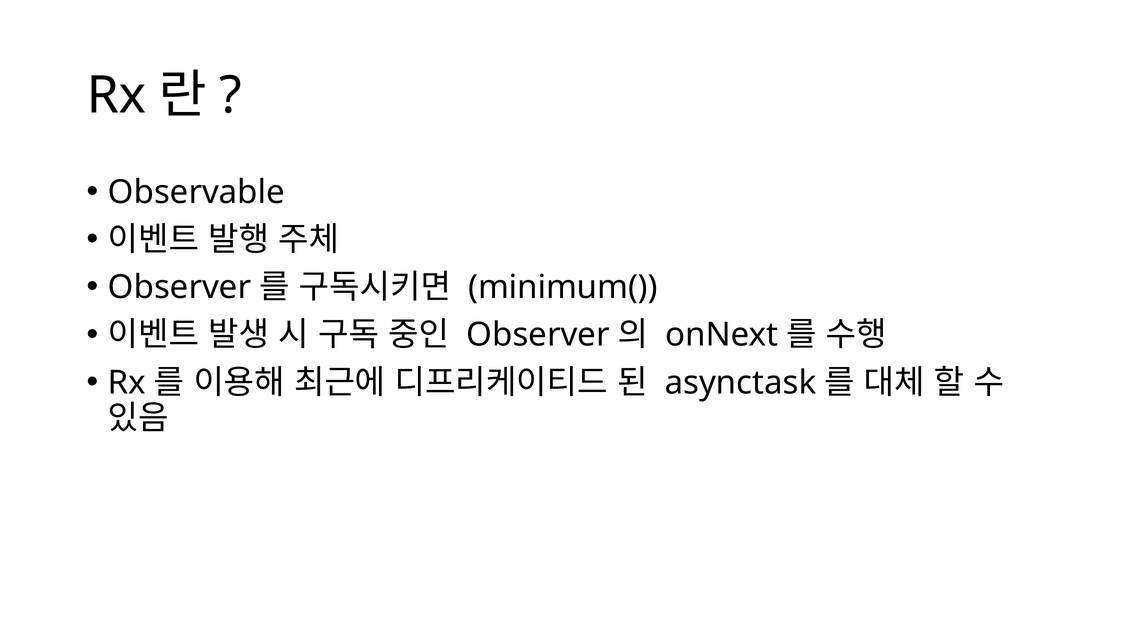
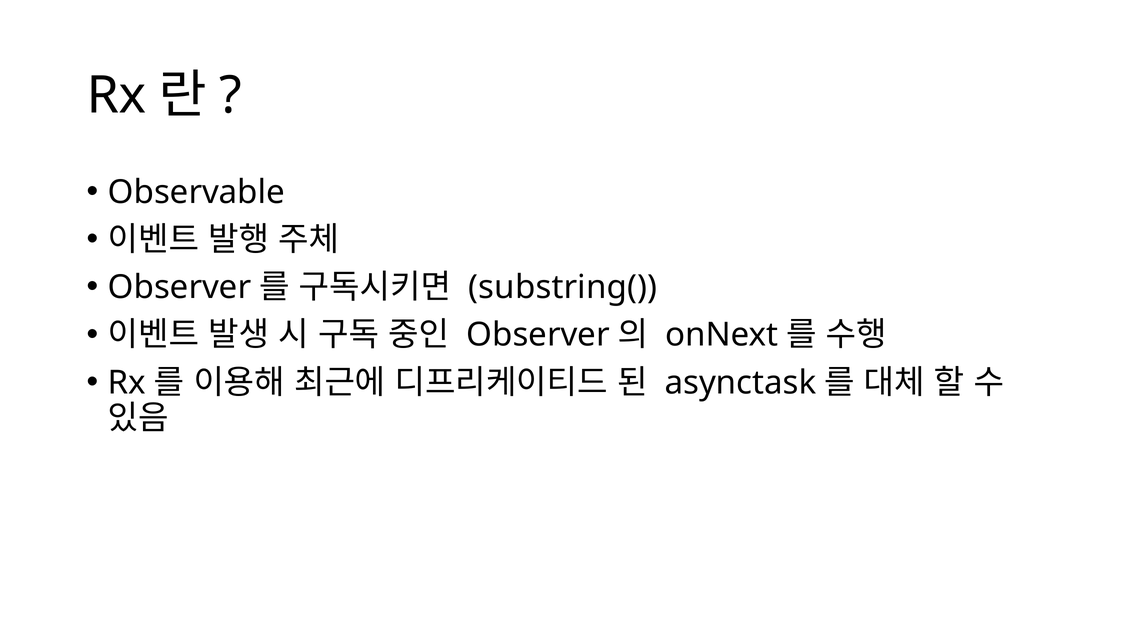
minimum(: minimum( -> substring(
